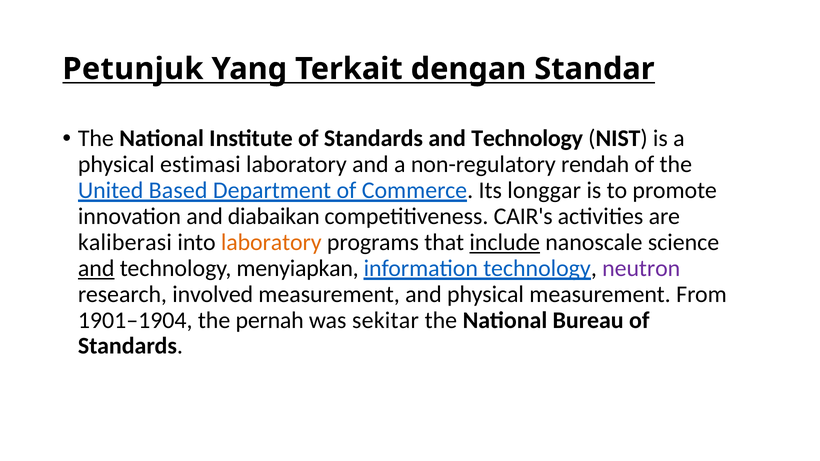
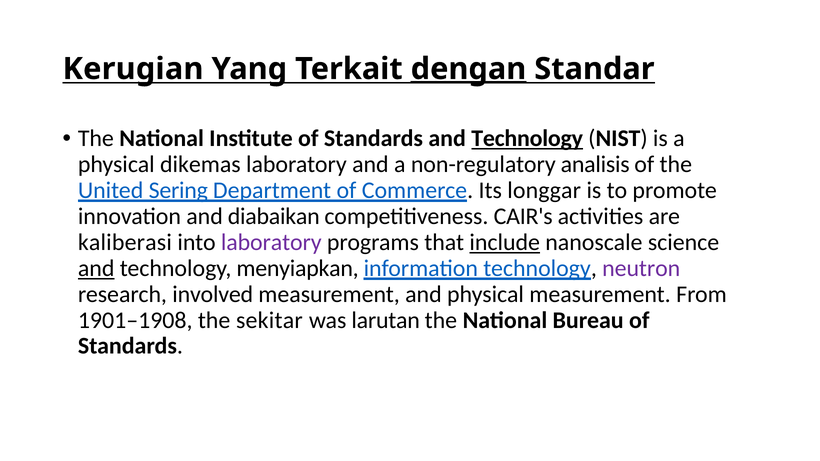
Petunjuk: Petunjuk -> Kerugian
dengan underline: none -> present
Technology at (527, 139) underline: none -> present
estimasi: estimasi -> dikemas
rendah: rendah -> analisis
Based: Based -> Sering
laboratory at (271, 242) colour: orange -> purple
1901–1904: 1901–1904 -> 1901–1908
pernah: pernah -> sekitar
sekitar: sekitar -> larutan
